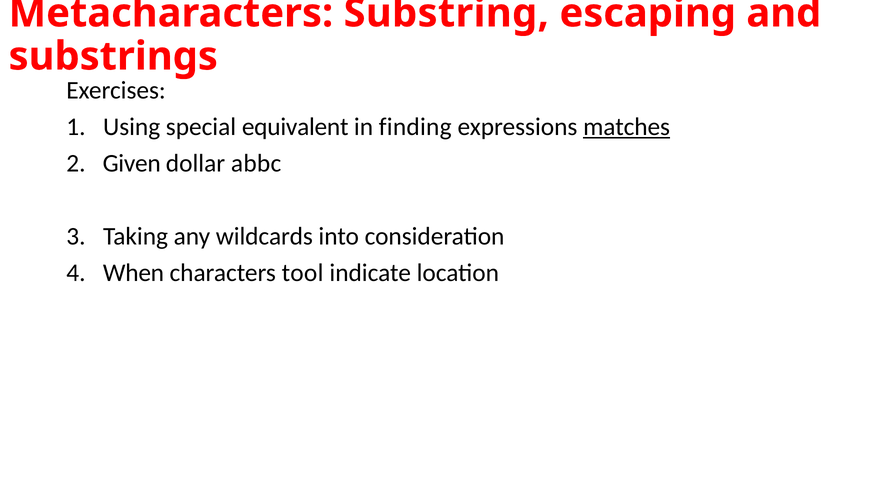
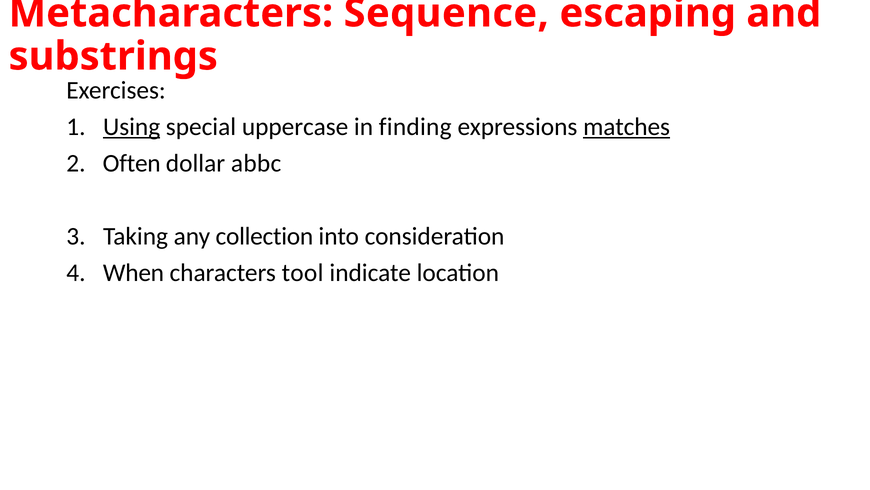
Substring: Substring -> Sequence
Using underline: none -> present
equivalent: equivalent -> uppercase
Given: Given -> Often
wildcards: wildcards -> collection
